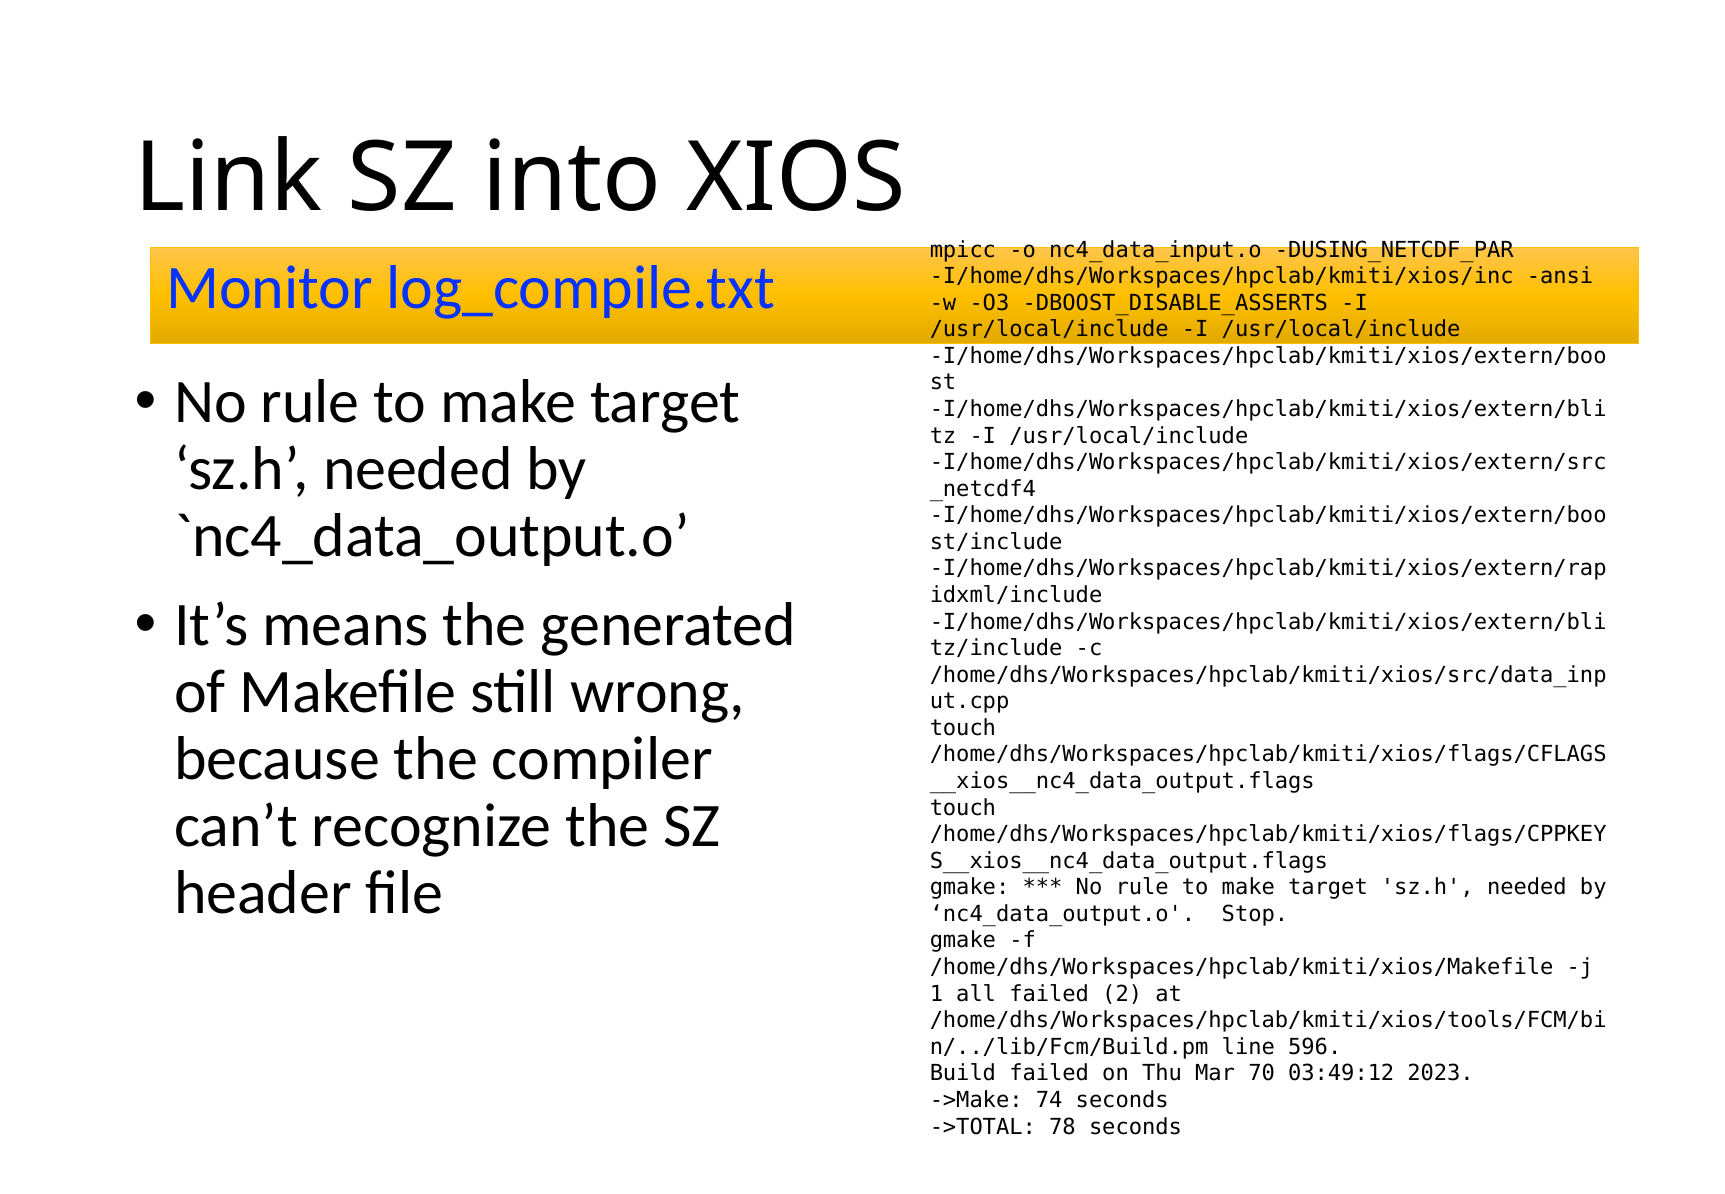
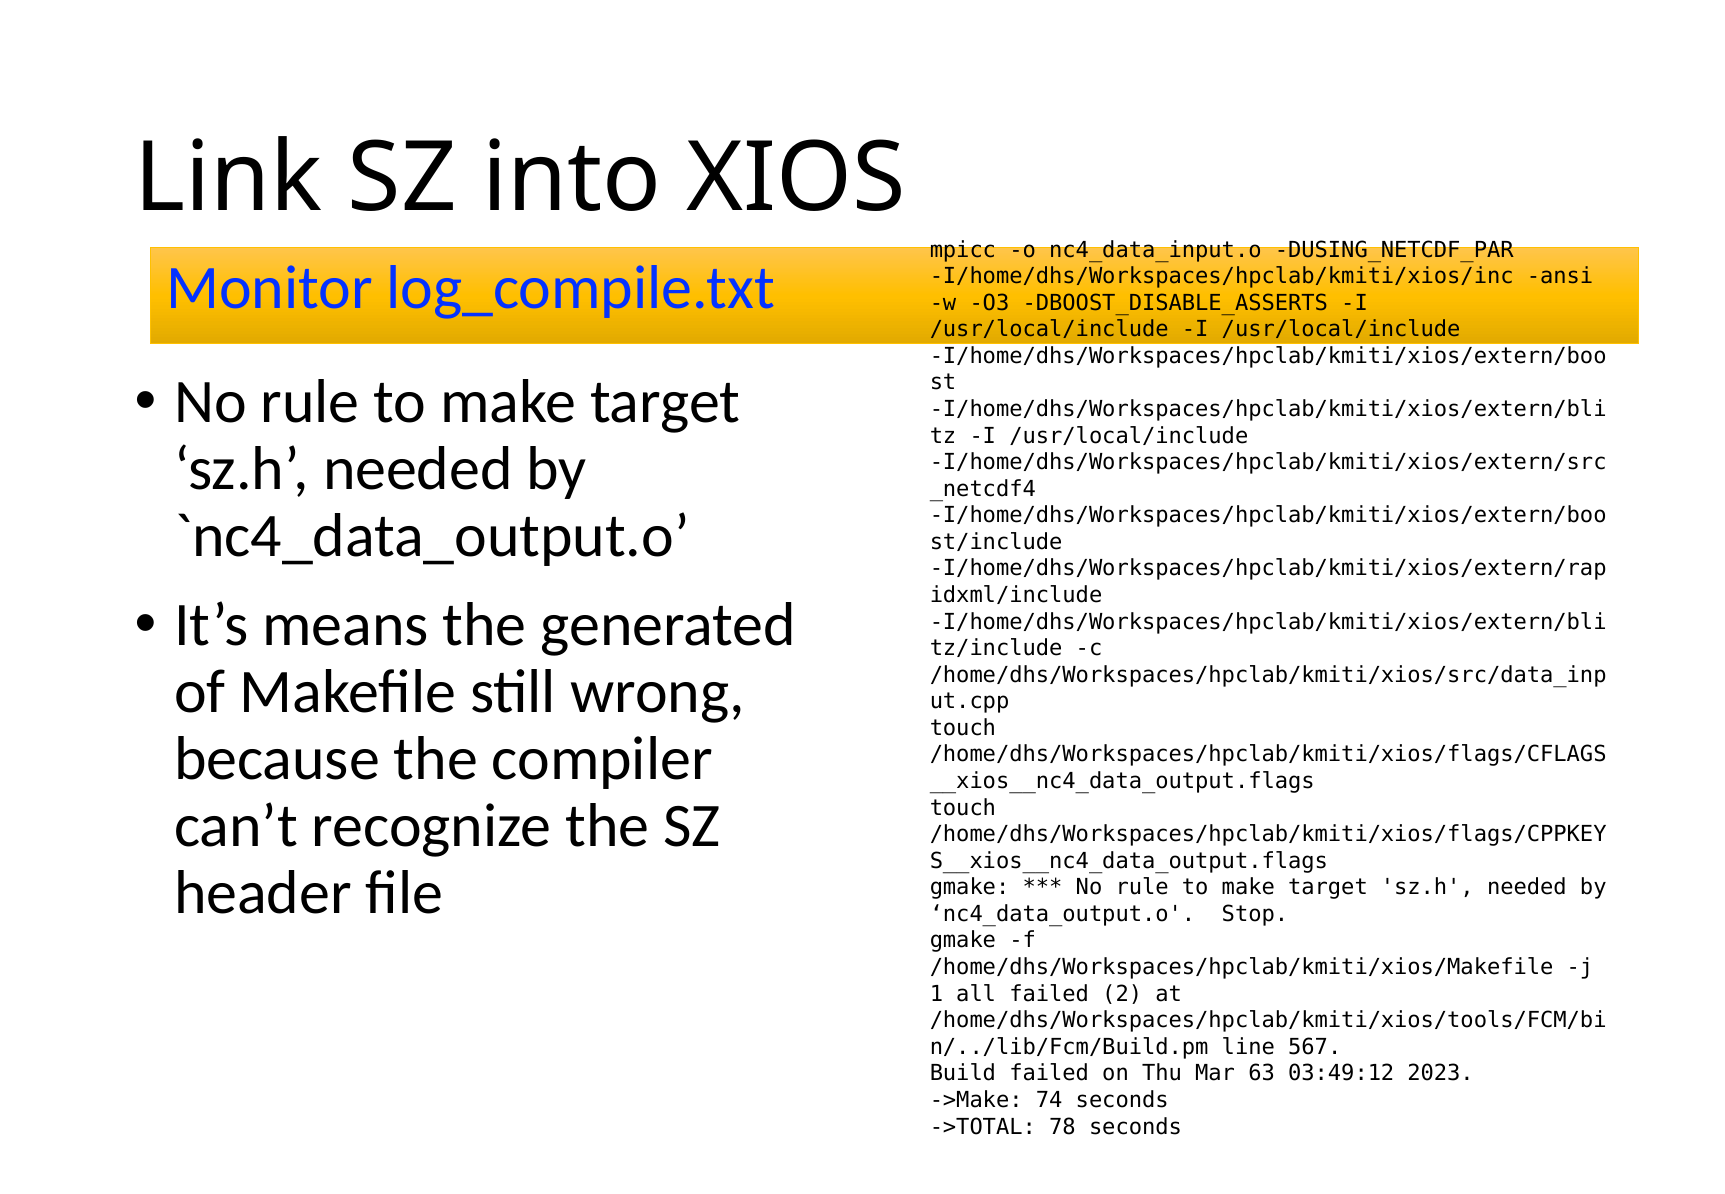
596: 596 -> 567
70: 70 -> 63
